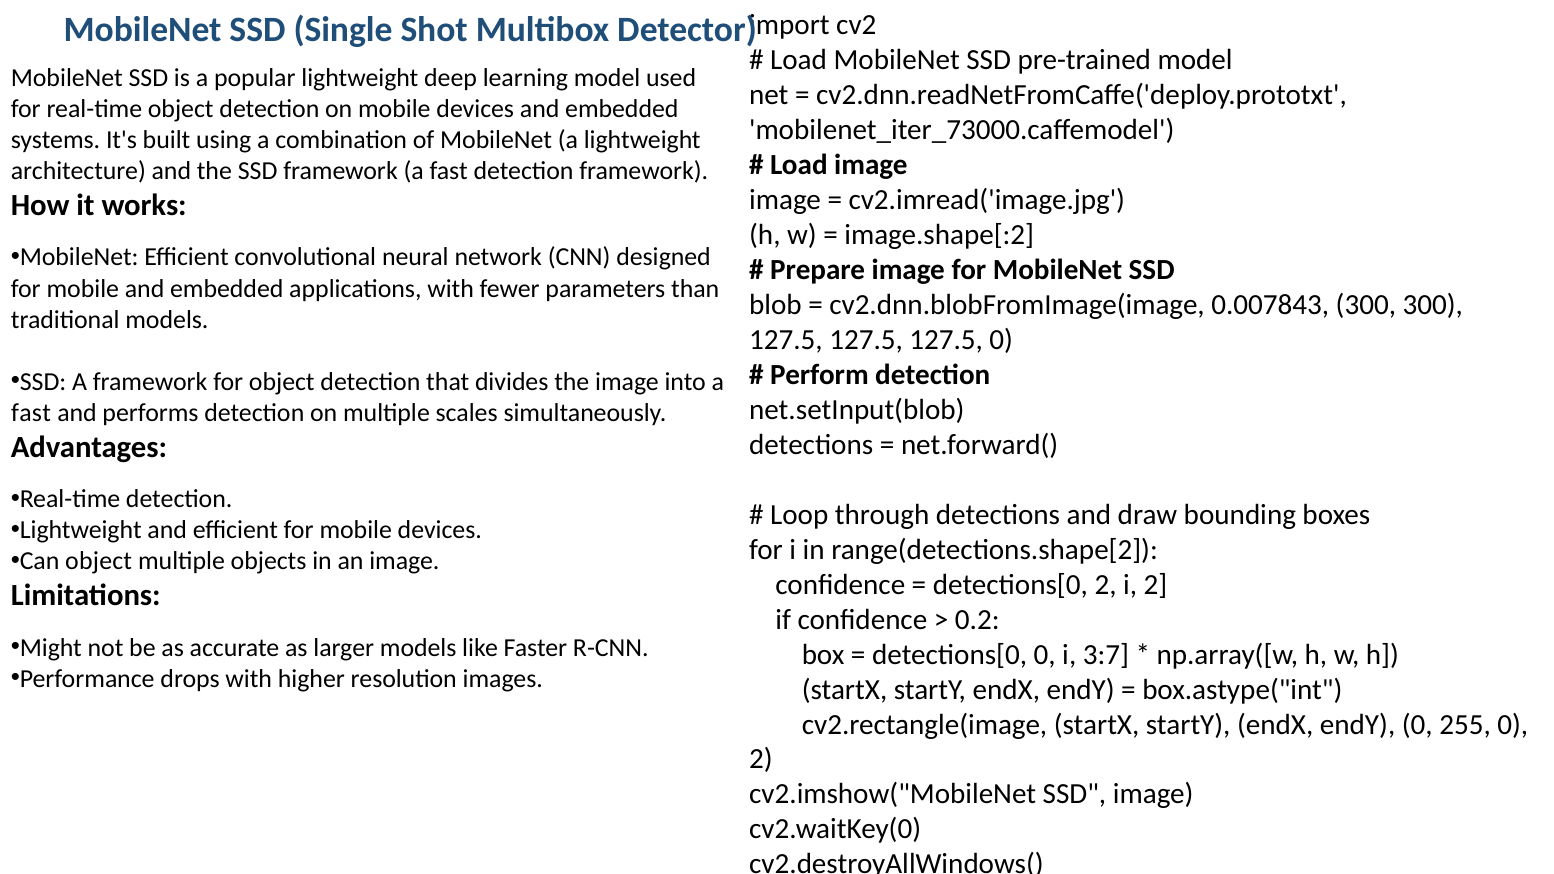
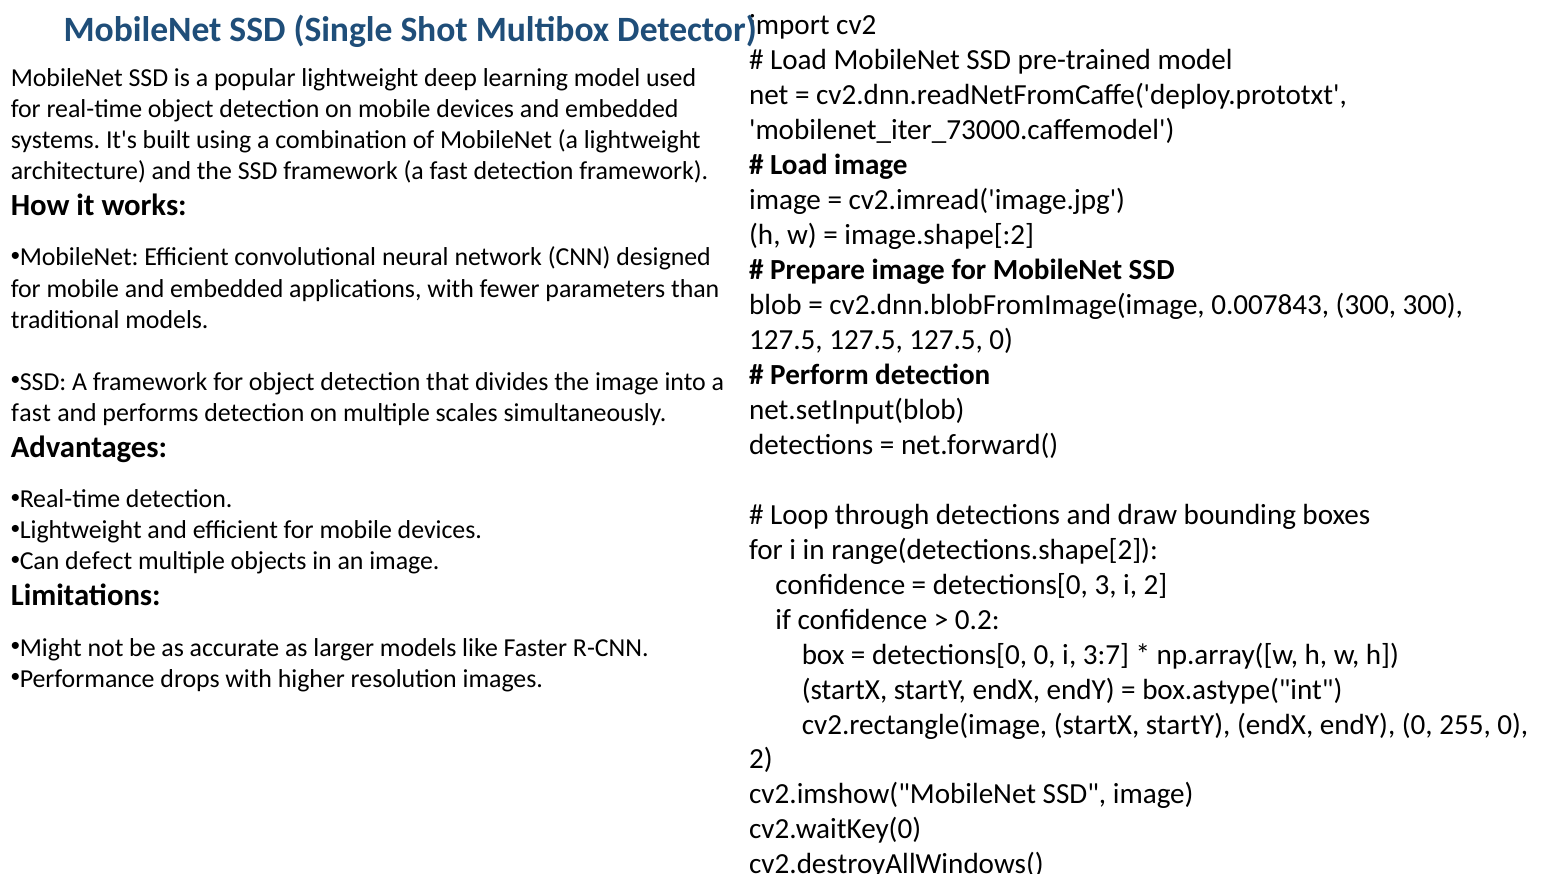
Can object: object -> defect
detections[0 2: 2 -> 3
